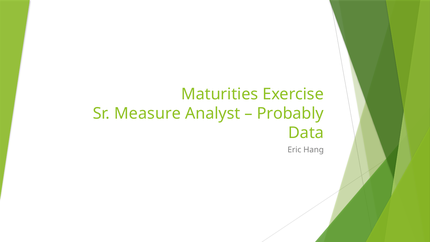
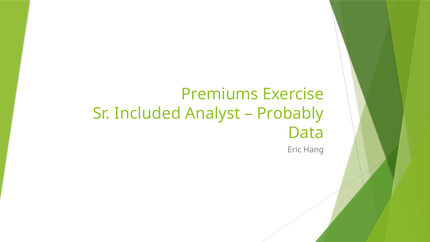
Maturities: Maturities -> Premiums
Measure: Measure -> Included
